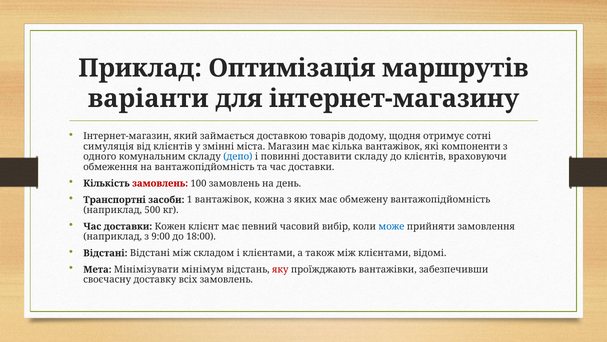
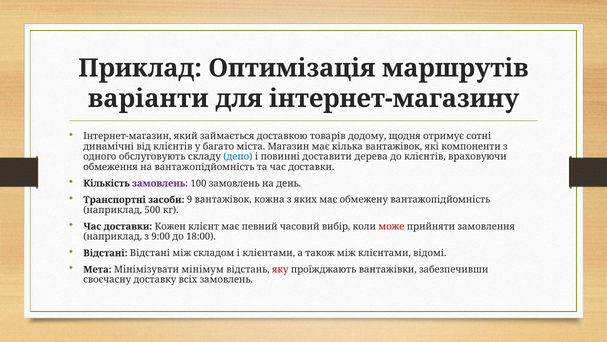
симуляція: симуляція -> динамічні
змінні: змінні -> багато
комунальним: комунальним -> обслуговують
доставити складу: складу -> дерева
замовлень at (160, 183) colour: red -> purple
1: 1 -> 9
може colour: blue -> red
